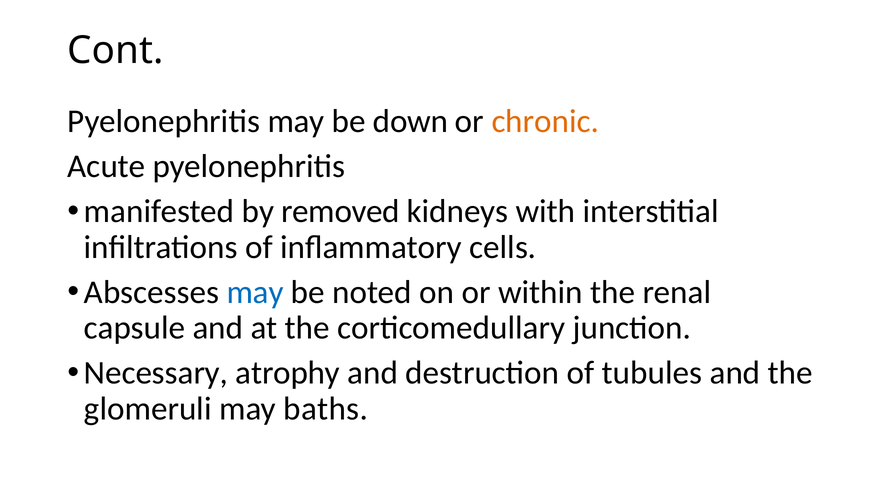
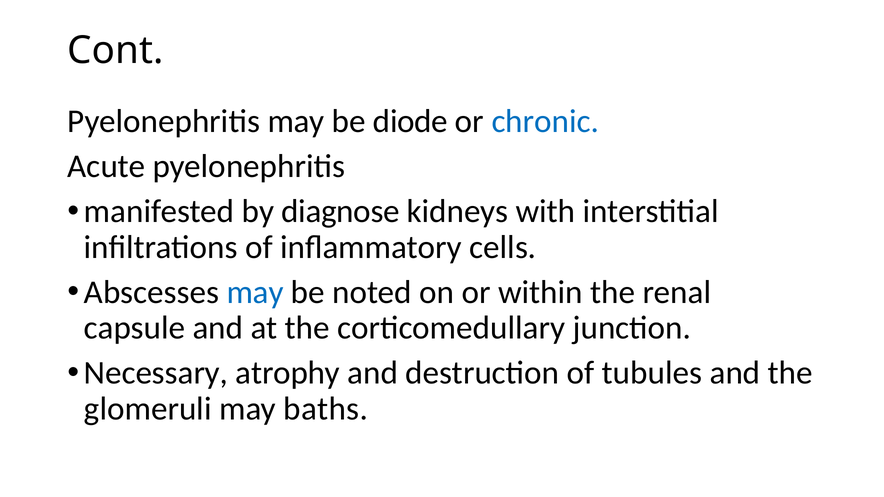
down: down -> diode
chronic colour: orange -> blue
removed: removed -> diagnose
